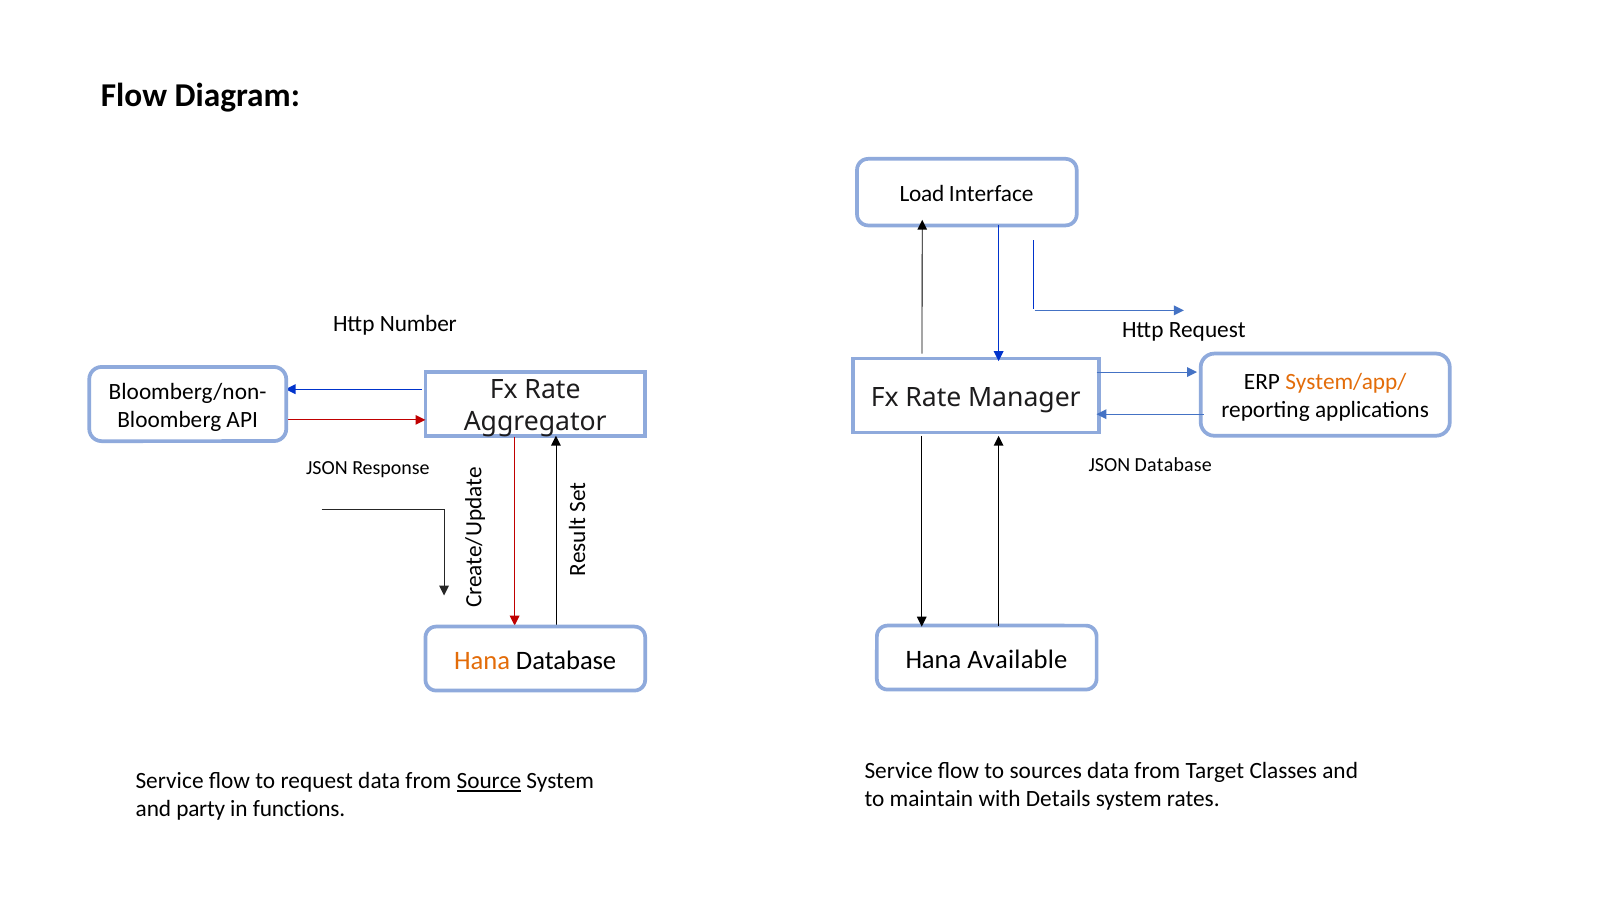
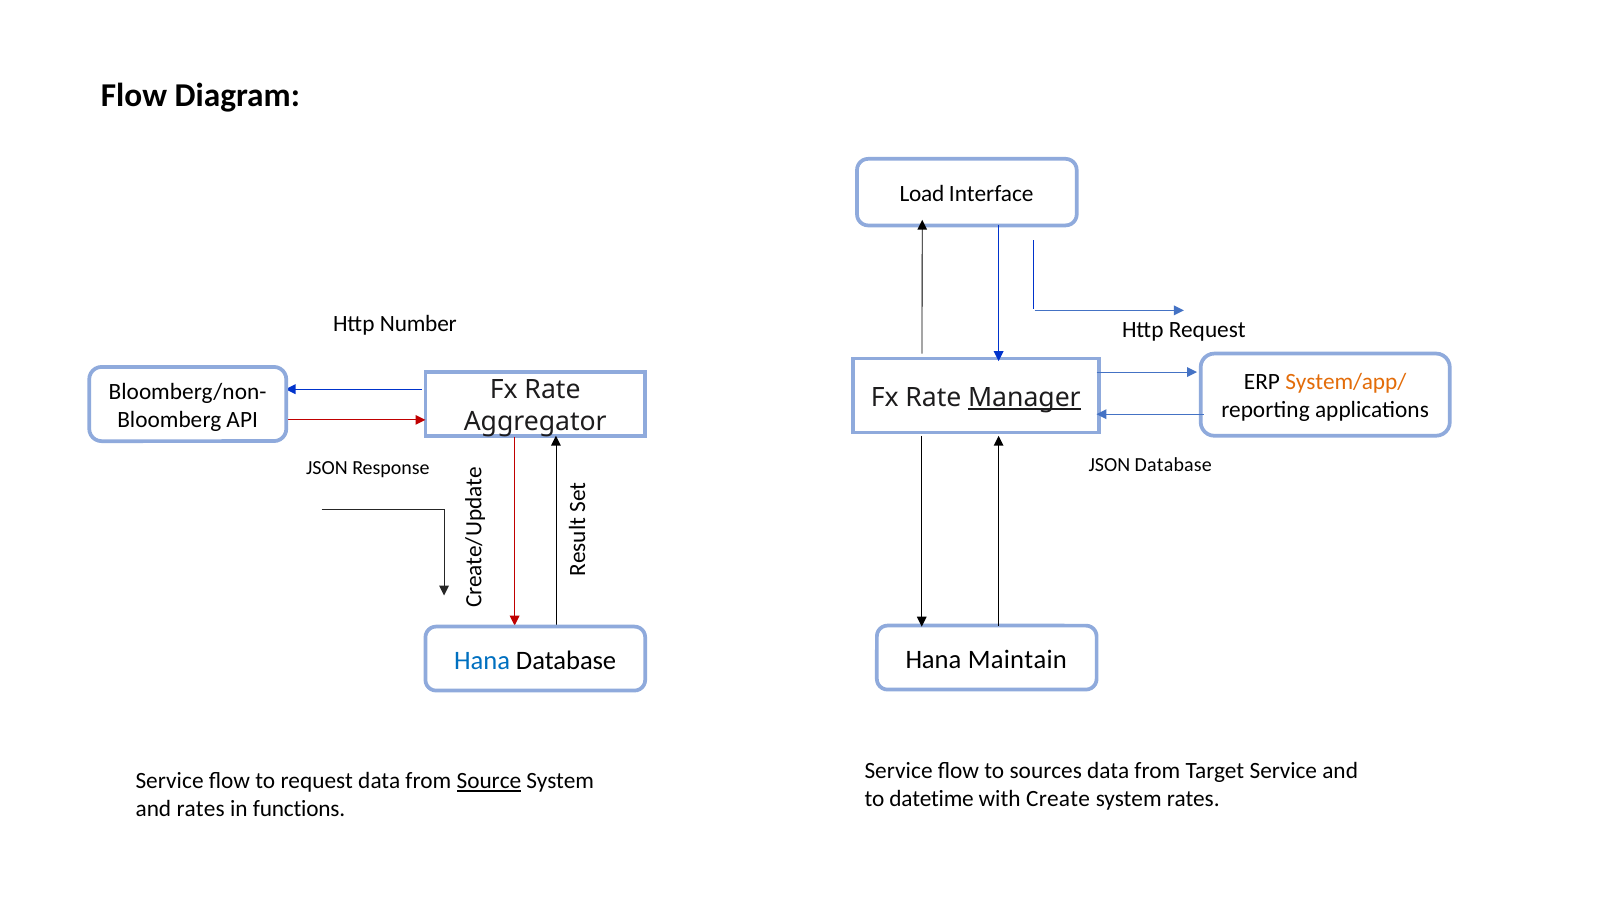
Manager underline: none -> present
Available: Available -> Maintain
Hana at (482, 660) colour: orange -> blue
Target Classes: Classes -> Service
maintain: maintain -> datetime
Details: Details -> Create
and party: party -> rates
